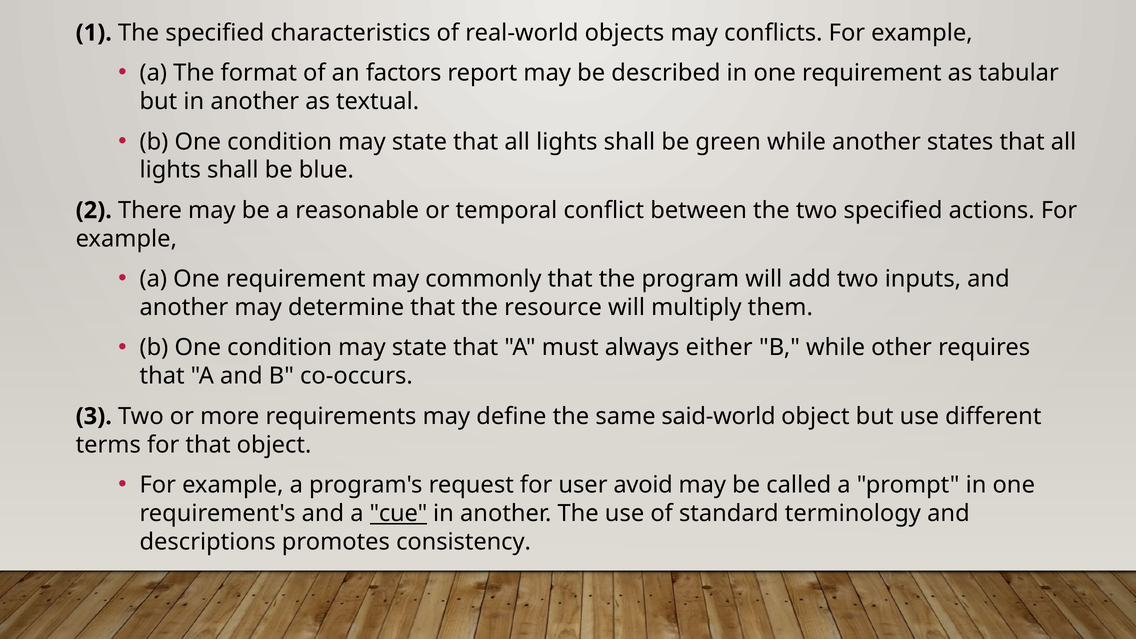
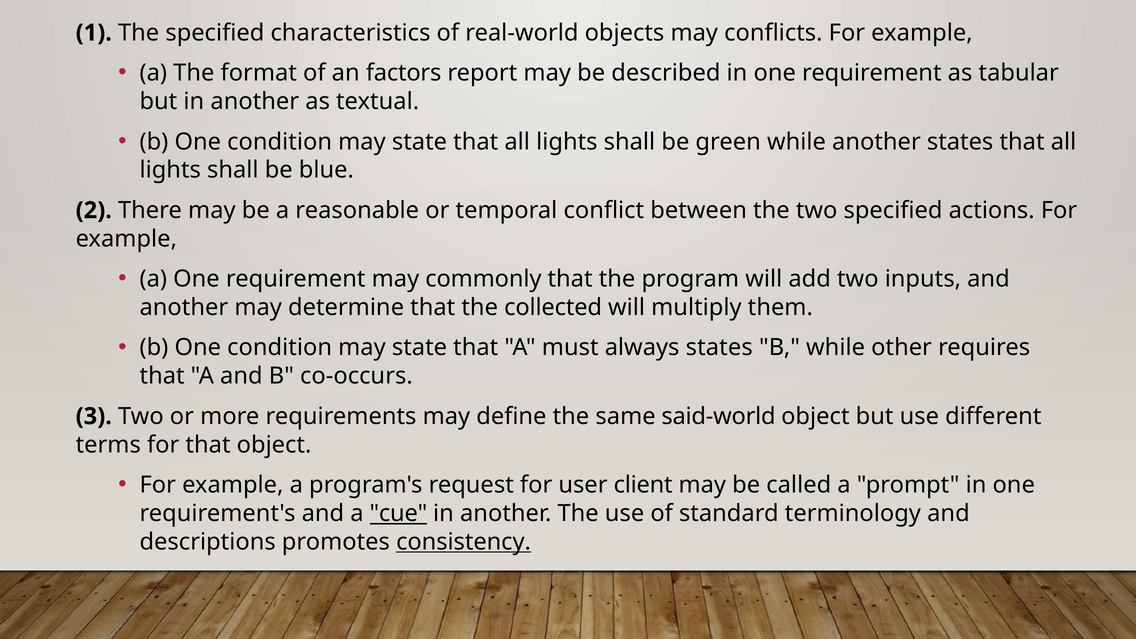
resource: resource -> collected
always either: either -> states
avoid: avoid -> client
consistency underline: none -> present
